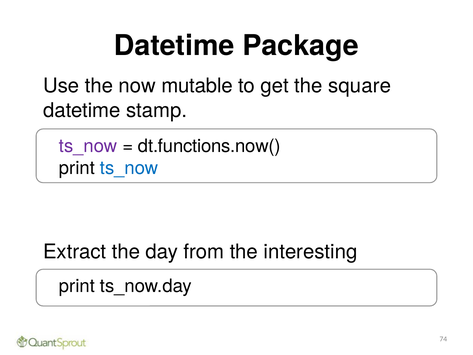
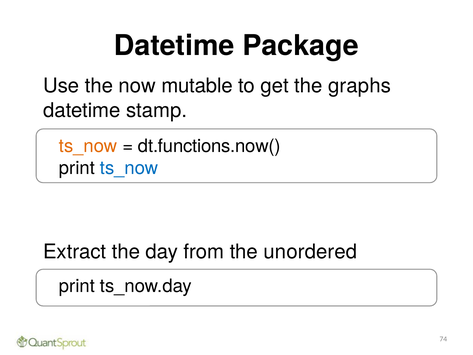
square: square -> graphs
ts_now at (88, 146) colour: purple -> orange
interesting: interesting -> unordered
